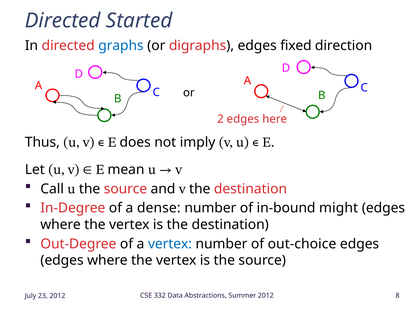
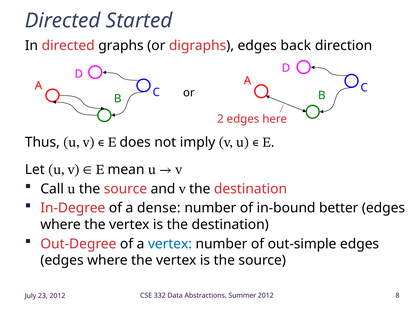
graphs colour: blue -> black
fixed: fixed -> back
might: might -> better
out-choice: out-choice -> out-simple
